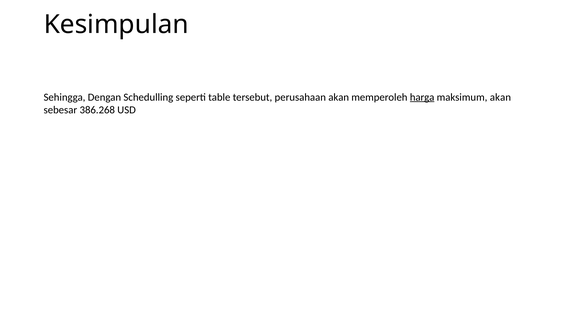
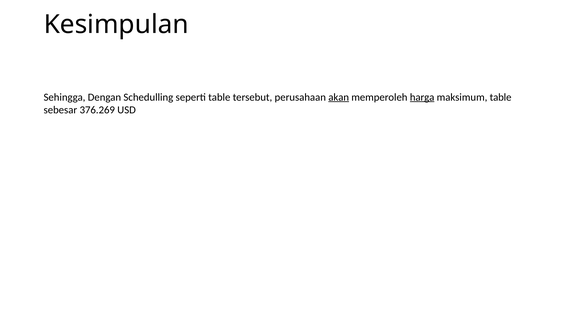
akan at (339, 97) underline: none -> present
maksimum akan: akan -> table
386.268: 386.268 -> 376.269
